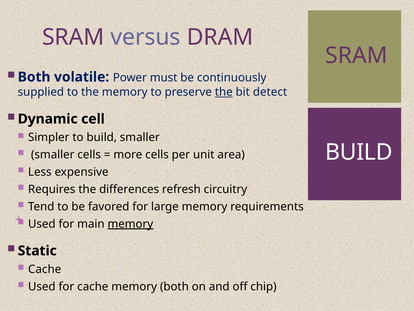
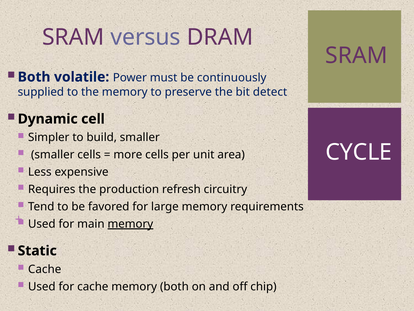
the at (224, 92) underline: present -> none
BUILD at (359, 152): BUILD -> CYCLE
differences: differences -> production
